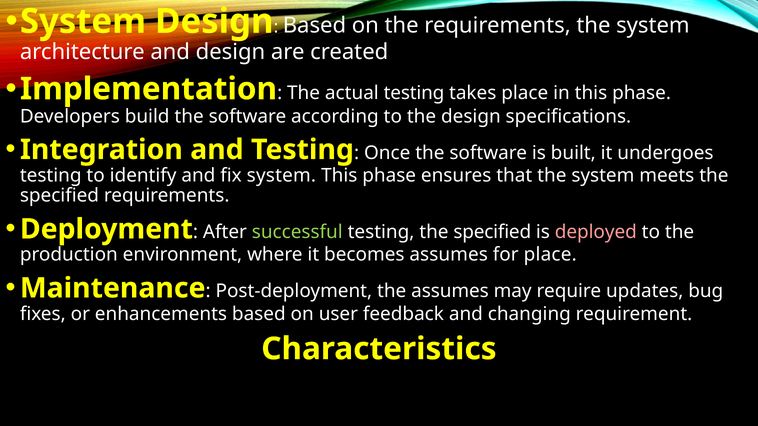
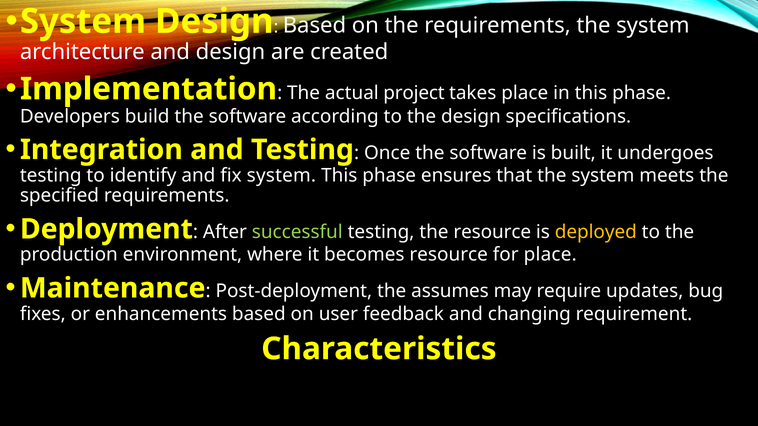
actual testing: testing -> project
testing the specified: specified -> resource
deployed colour: pink -> yellow
becomes assumes: assumes -> resource
